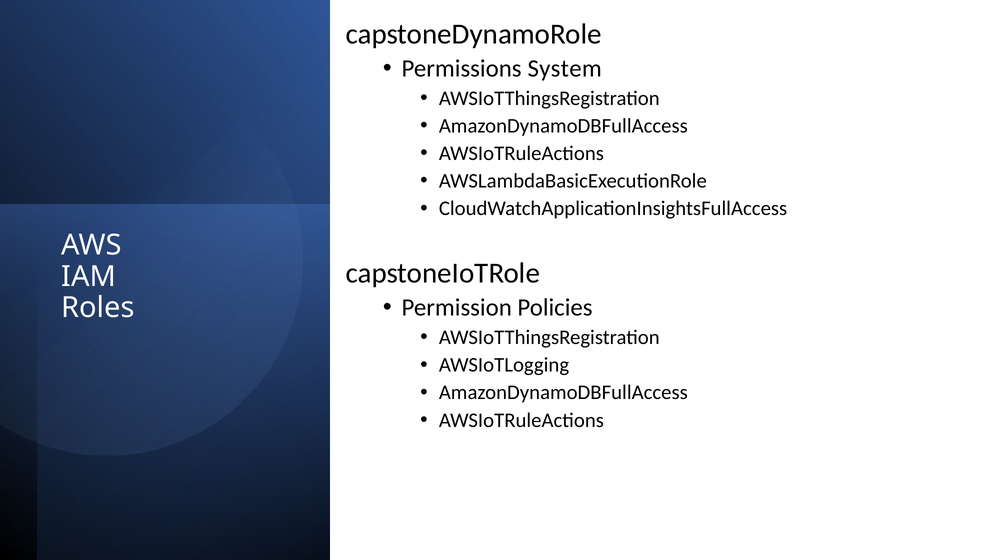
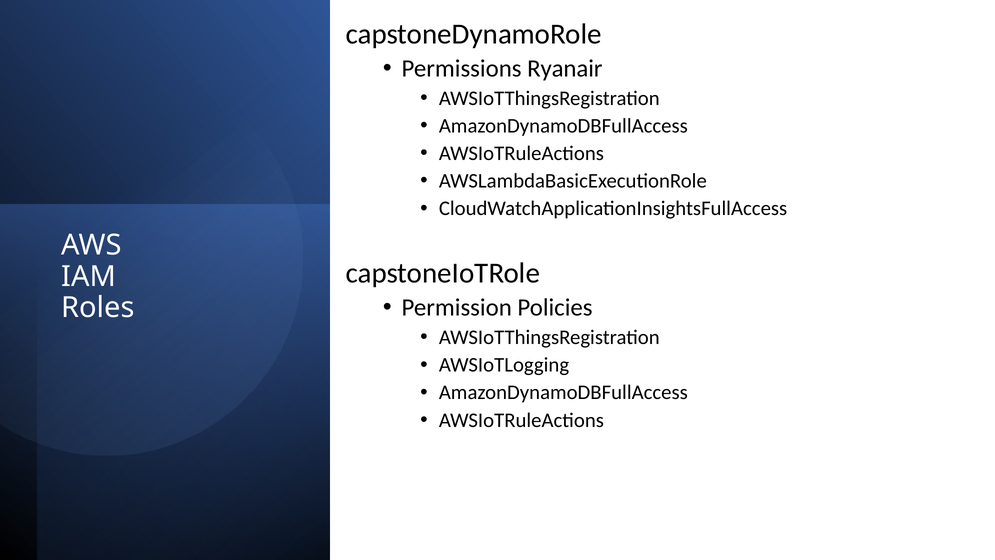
System: System -> Ryanair
